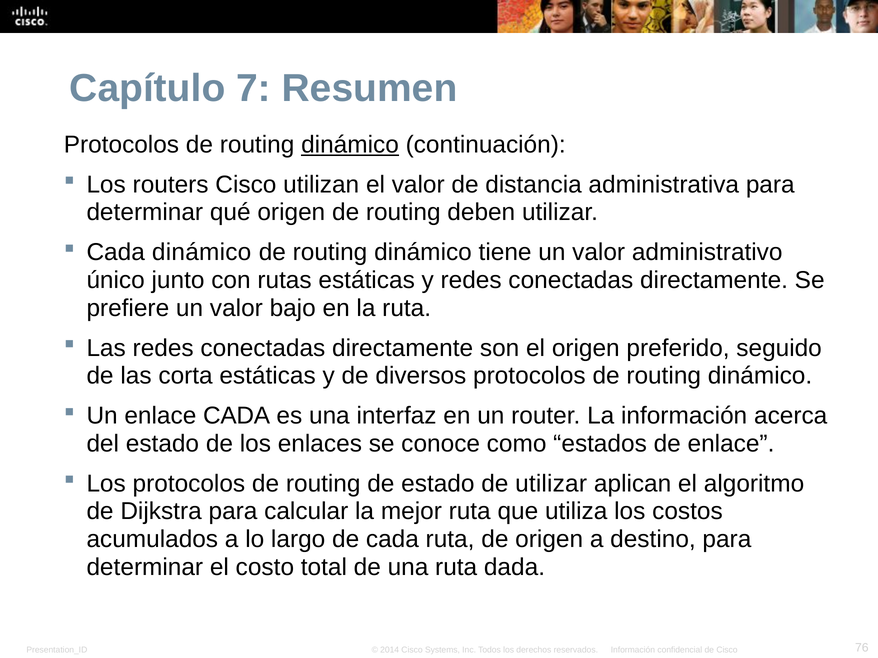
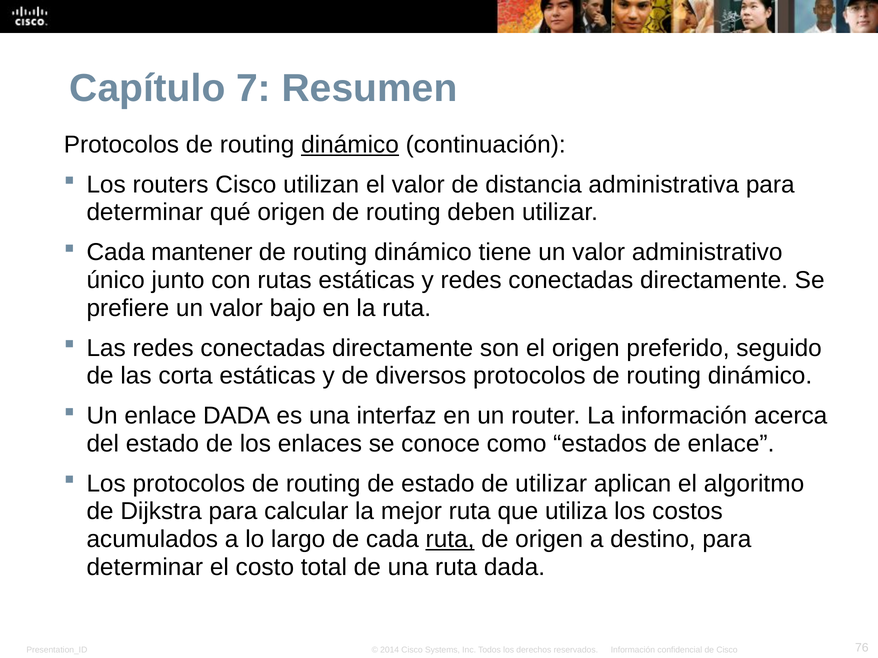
Cada dinámico: dinámico -> mantener
enlace CADA: CADA -> DADA
ruta at (450, 540) underline: none -> present
